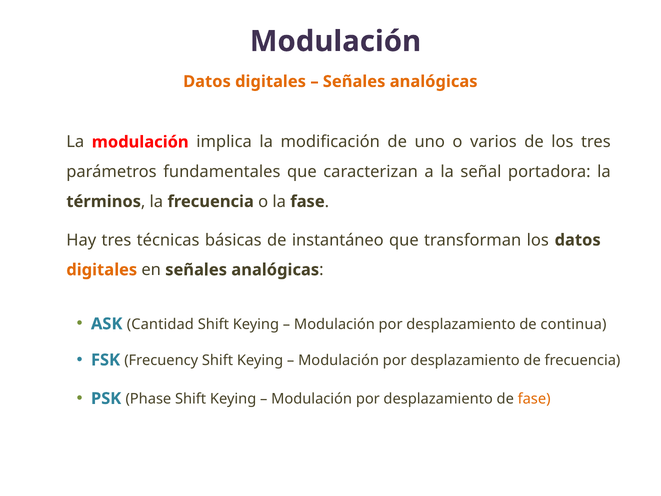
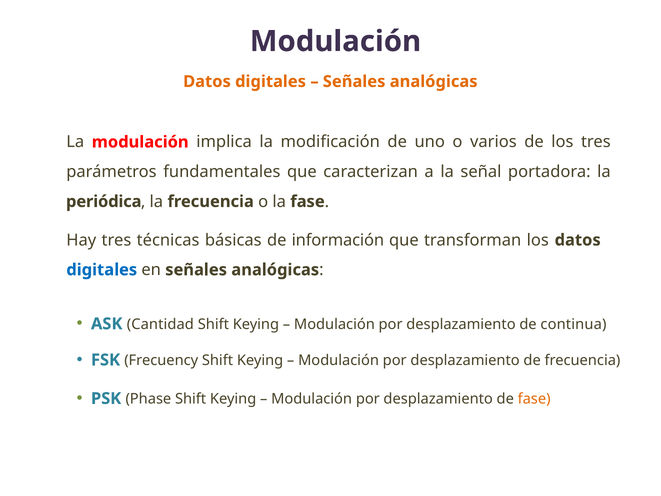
términos: términos -> periódica
instantáneo: instantáneo -> información
digitales at (102, 270) colour: orange -> blue
